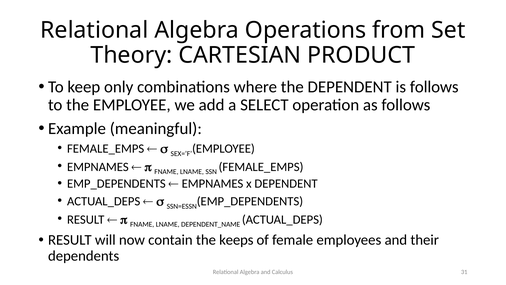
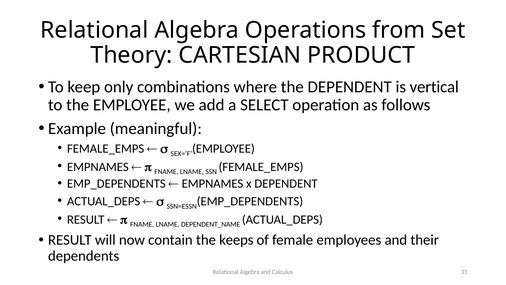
is follows: follows -> vertical
